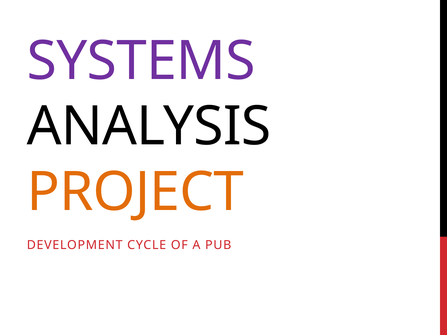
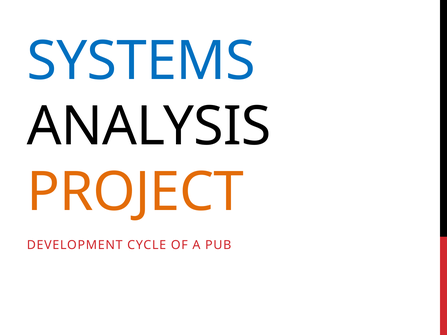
SYSTEMS colour: purple -> blue
